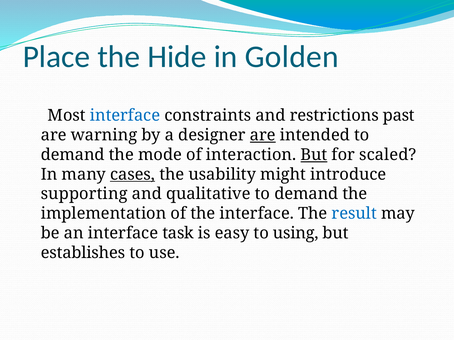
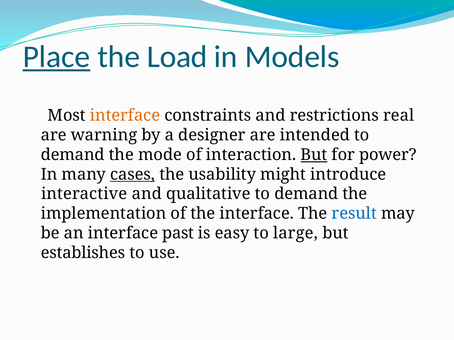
Place underline: none -> present
Hide: Hide -> Load
Golden: Golden -> Models
interface at (125, 116) colour: blue -> orange
past: past -> real
are at (263, 135) underline: present -> none
scaled: scaled -> power
supporting: supporting -> interactive
task: task -> past
using: using -> large
